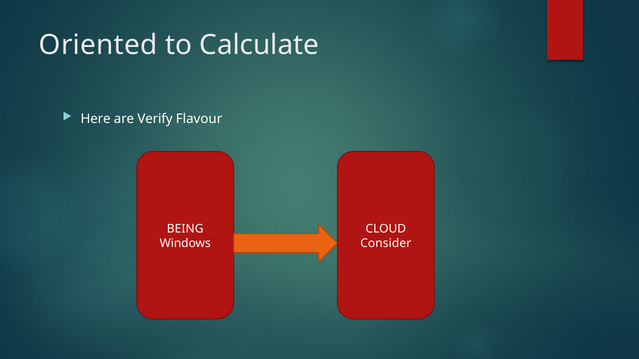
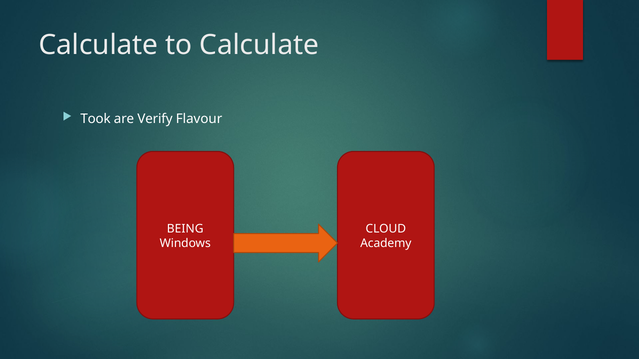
Oriented at (98, 45): Oriented -> Calculate
Here: Here -> Took
Consider: Consider -> Academy
